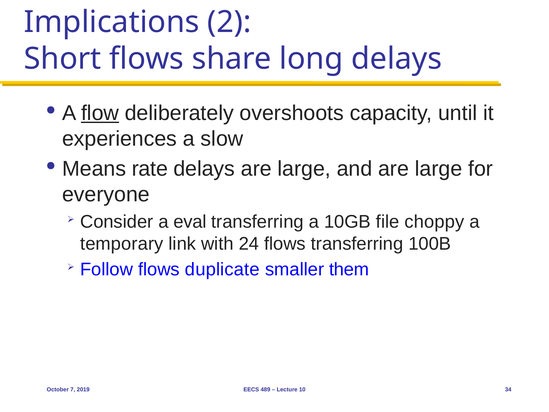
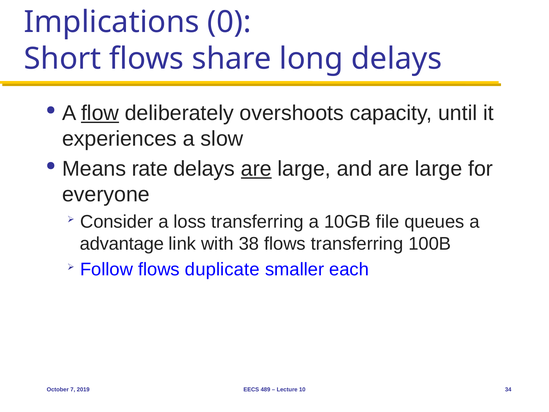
2: 2 -> 0
are at (256, 169) underline: none -> present
eval: eval -> loss
choppy: choppy -> queues
temporary: temporary -> advantage
24: 24 -> 38
them: them -> each
